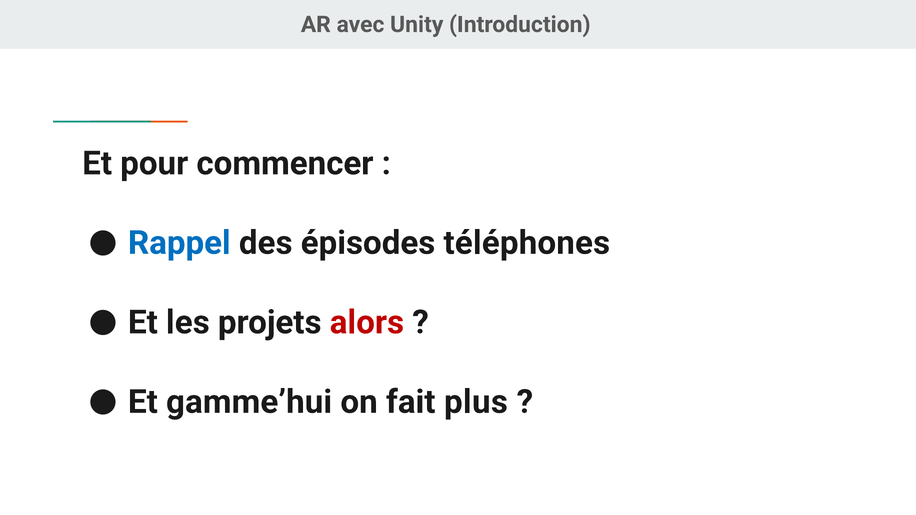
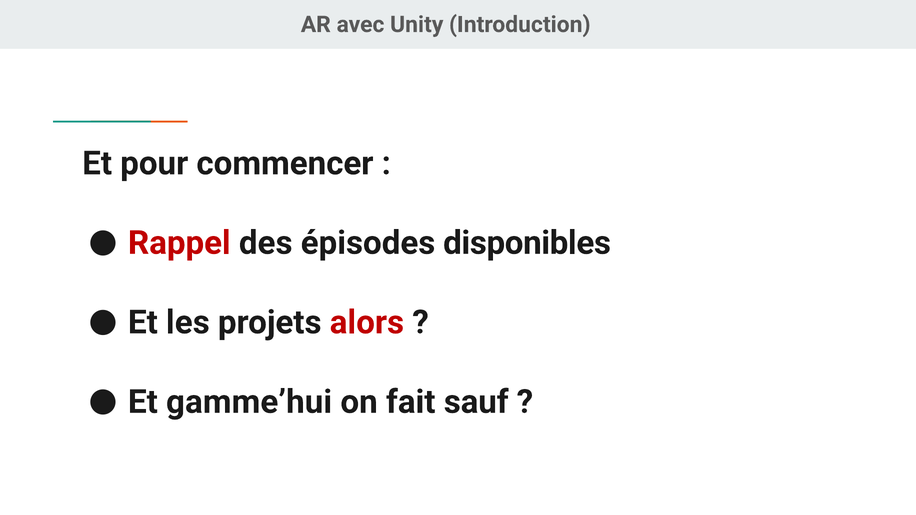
Rappel colour: blue -> red
téléphones: téléphones -> disponibles
plus: plus -> sauf
